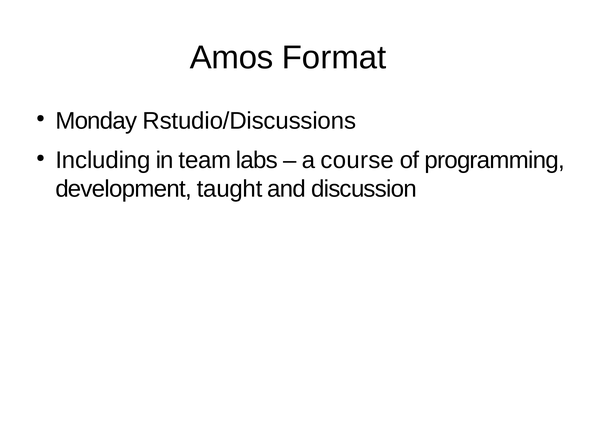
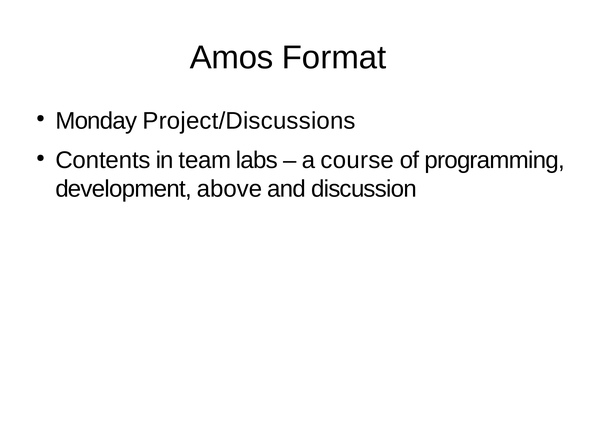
Rstudio/Discussions: Rstudio/Discussions -> Project/Discussions
Including: Including -> Contents
taught: taught -> above
